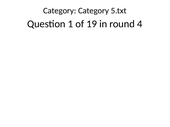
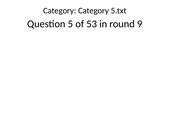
1: 1 -> 5
19: 19 -> 53
4: 4 -> 9
